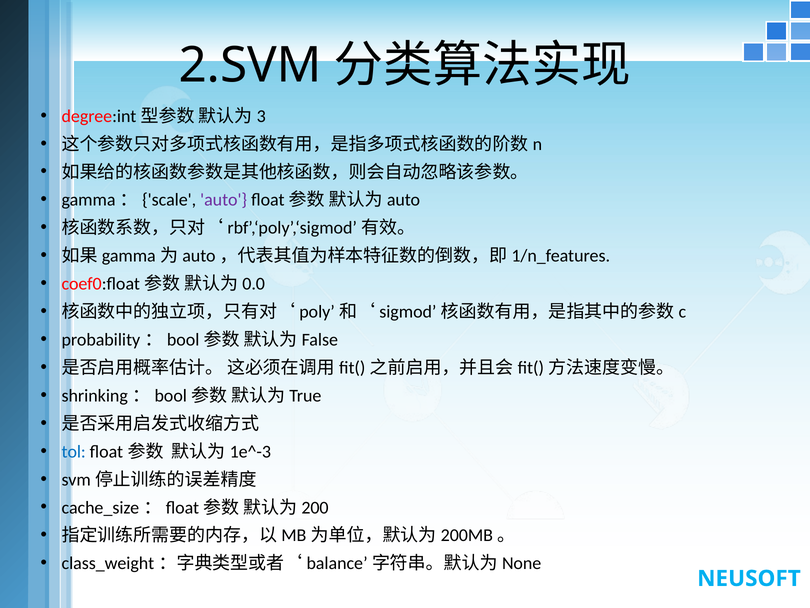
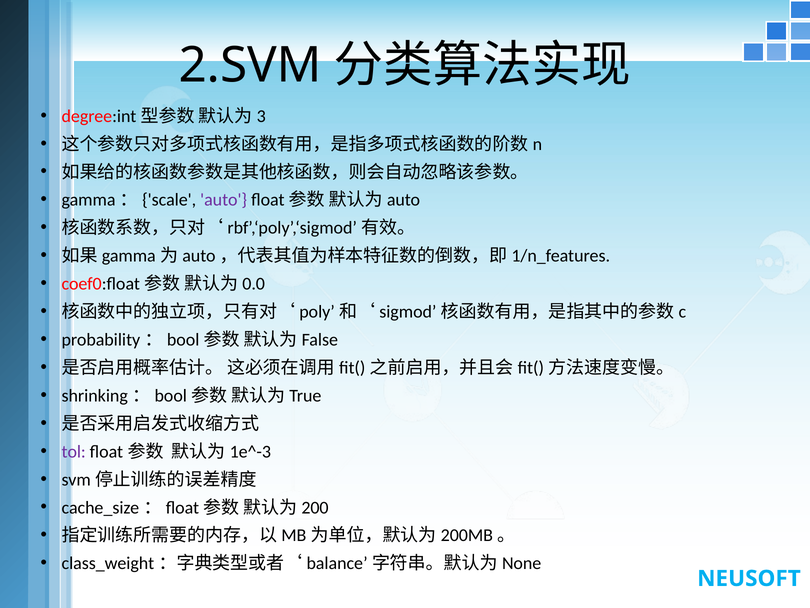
tol colour: blue -> purple
